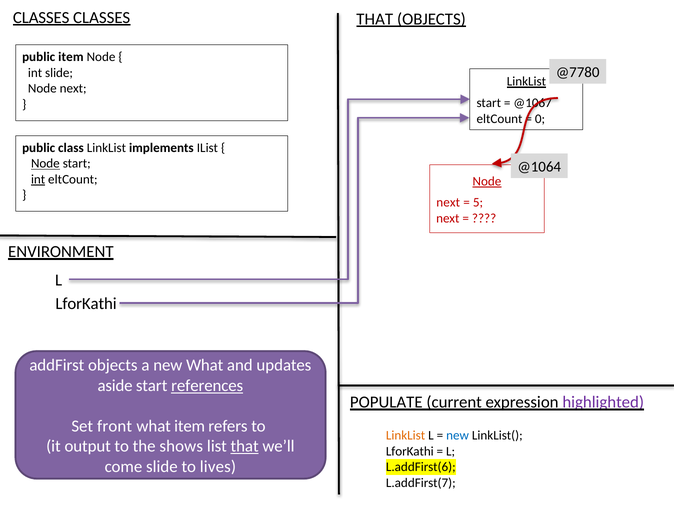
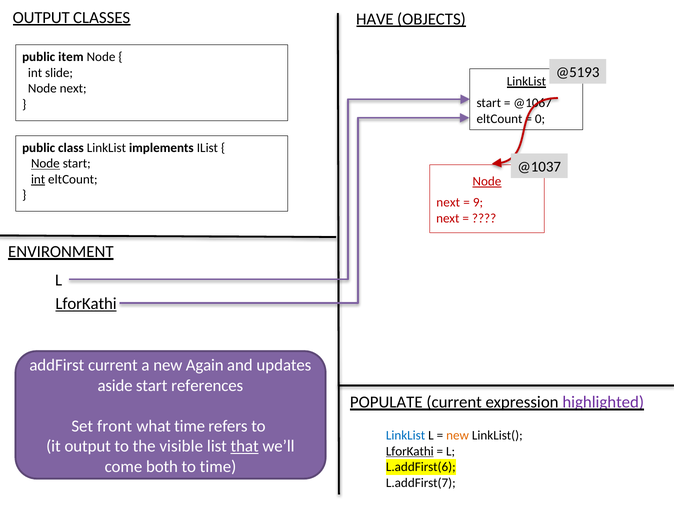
CLASSES at (41, 17): CLASSES -> OUTPUT
CLASSES THAT: THAT -> HAVE
@7780: @7780 -> @5193
@1064: @1064 -> @1037
5: 5 -> 9
LforKathi at (86, 304) underline: none -> present
addFirst objects: objects -> current
new What: What -> Again
references underline: present -> none
what item: item -> time
LinkList at (406, 435) colour: orange -> blue
new at (458, 435) colour: blue -> orange
shows: shows -> visible
LforKathi at (410, 451) underline: none -> present
come slide: slide -> both
to lives: lives -> time
